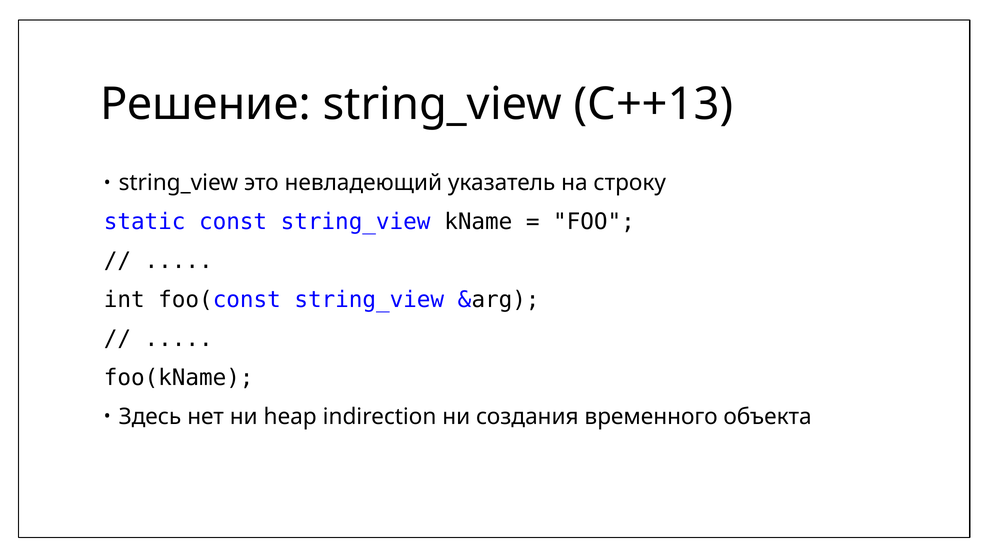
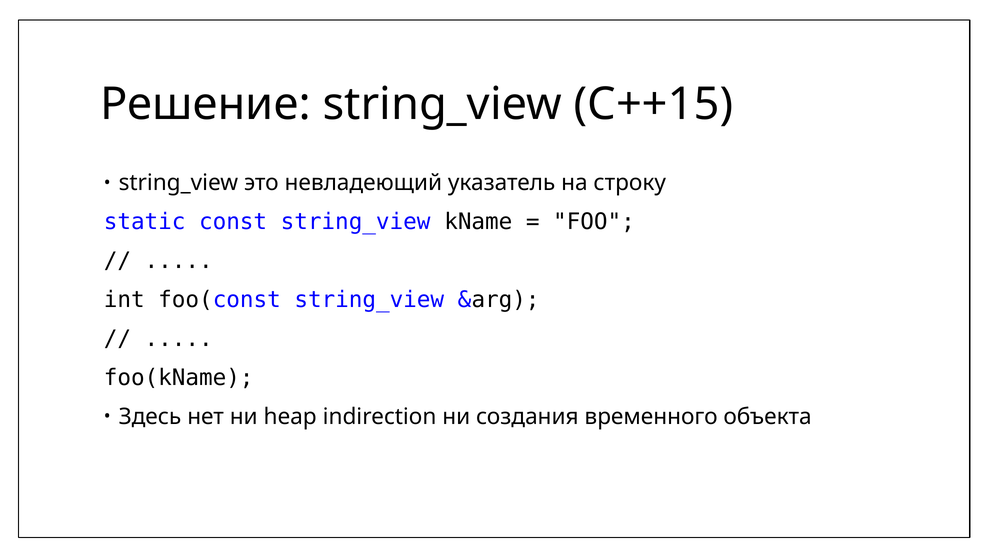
C++13: C++13 -> C++15
